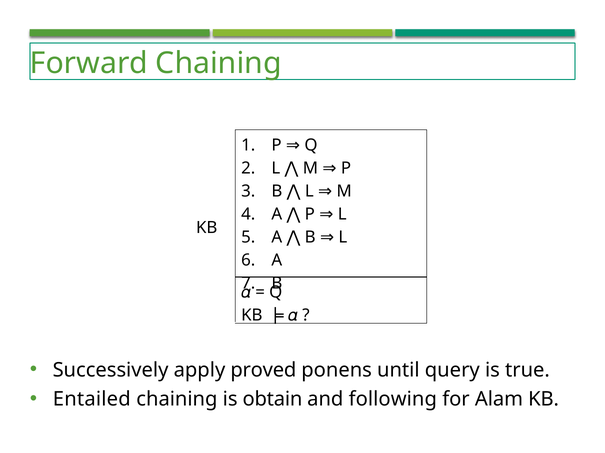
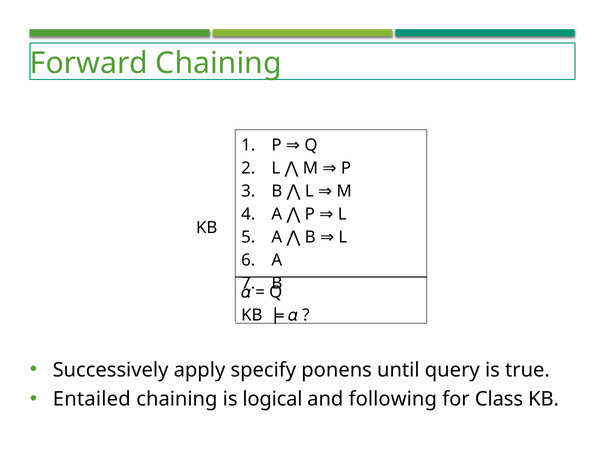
proved: proved -> specify
obtain: obtain -> logical
Alam: Alam -> Class
